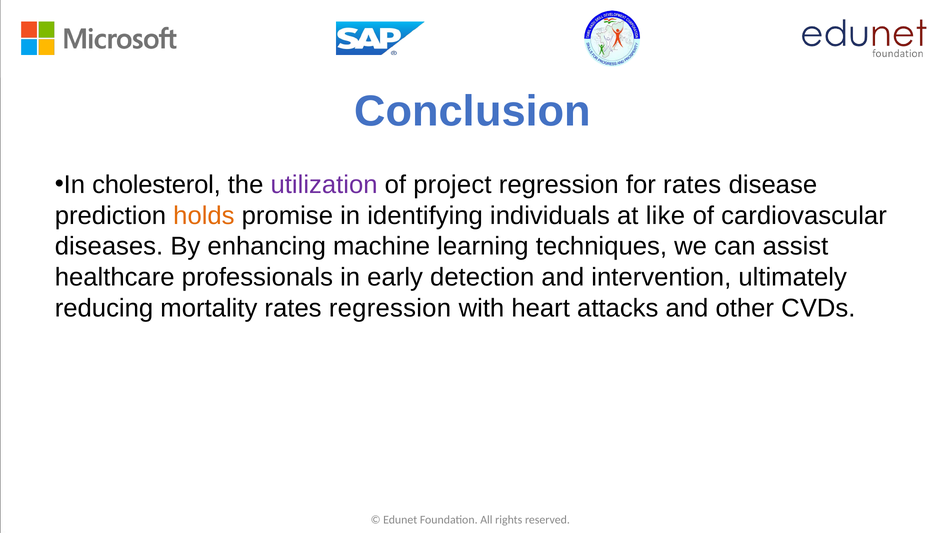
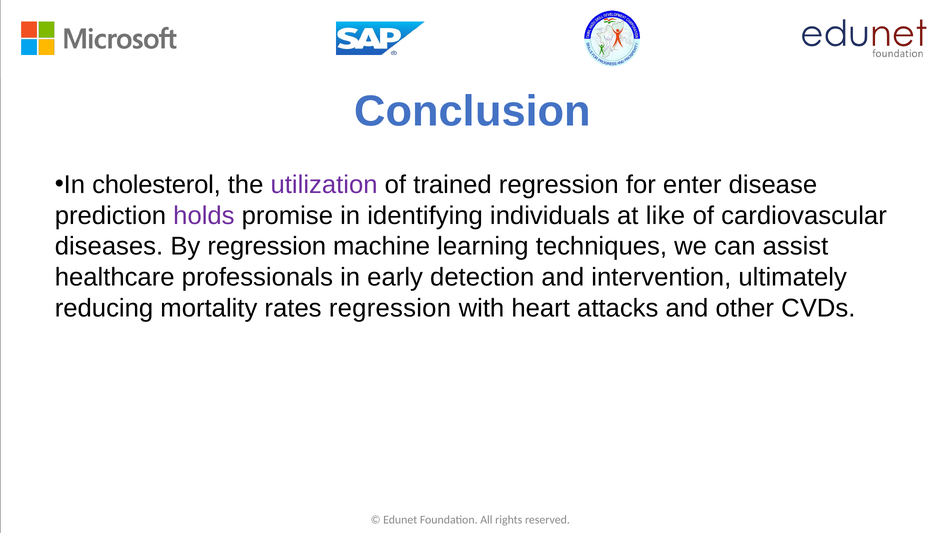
project: project -> trained
for rates: rates -> enter
holds colour: orange -> purple
By enhancing: enhancing -> regression
